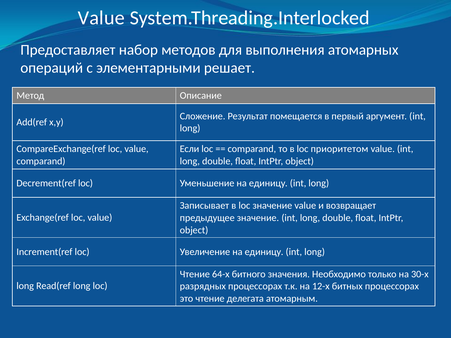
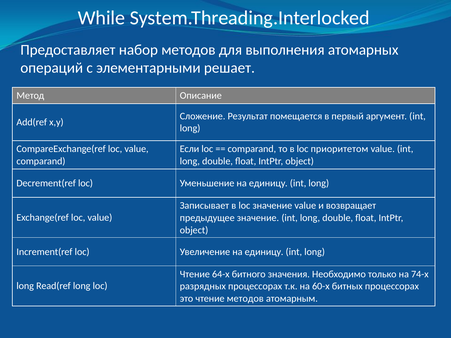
Value at (101, 18): Value -> While
30-х: 30-х -> 74-х
12-х: 12-х -> 60-х
чтение делегата: делегата -> методов
